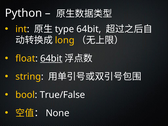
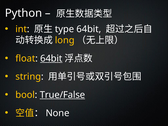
True/False underline: none -> present
